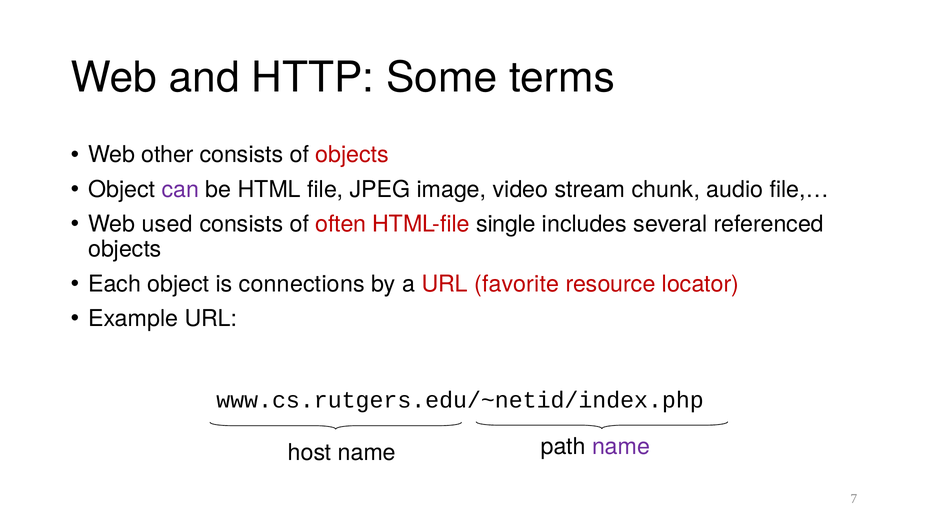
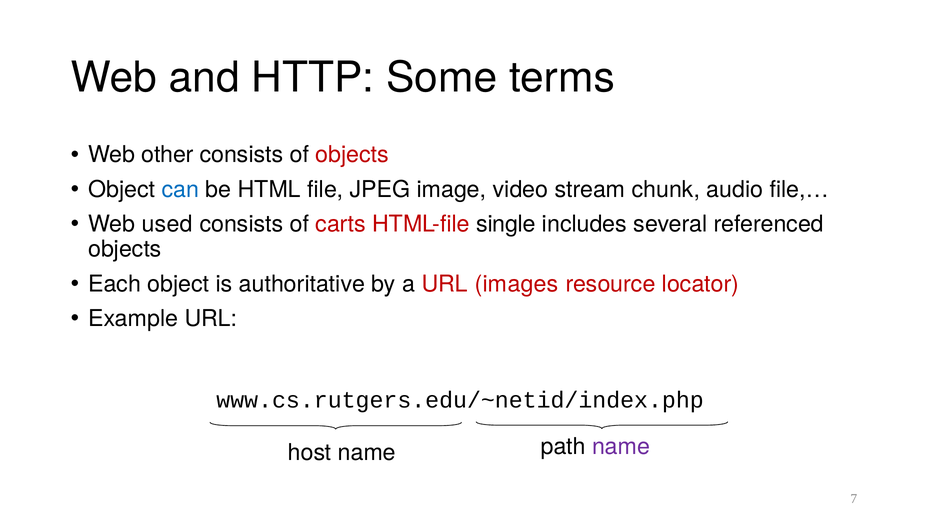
can colour: purple -> blue
often: often -> carts
connections: connections -> authoritative
favorite: favorite -> images
